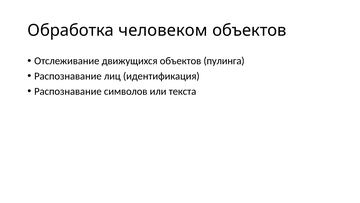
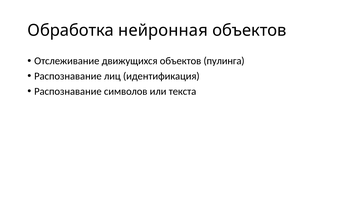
человеком: человеком -> нейронная
